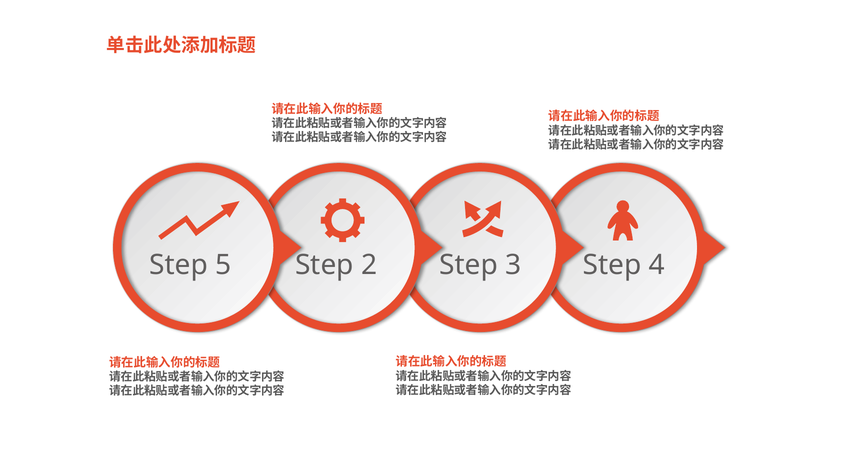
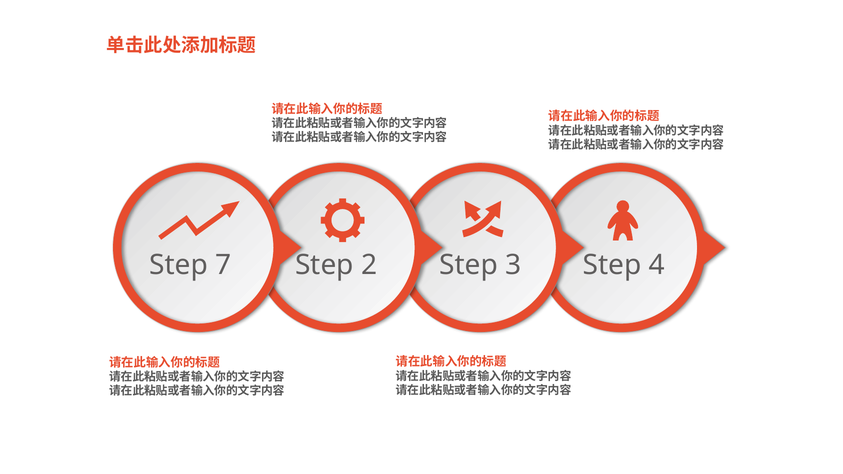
5: 5 -> 7
